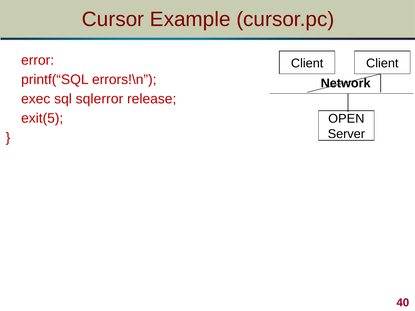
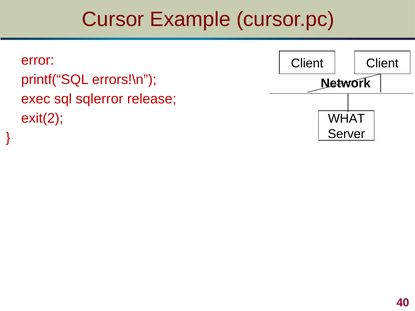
exit(5: exit(5 -> exit(2
OPEN: OPEN -> WHAT
